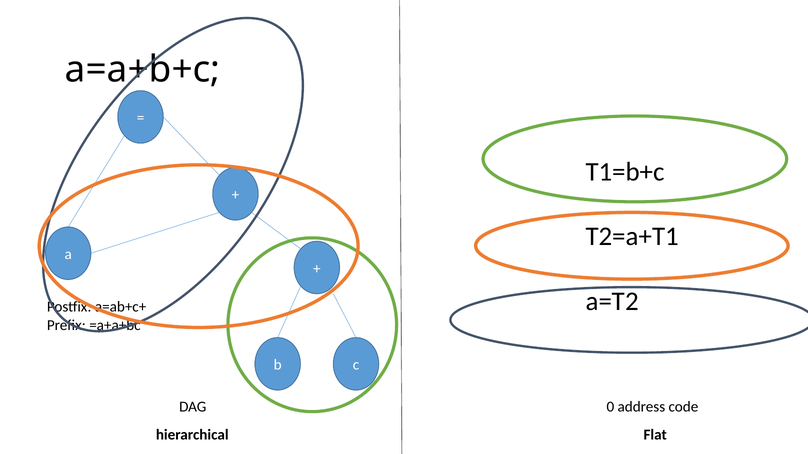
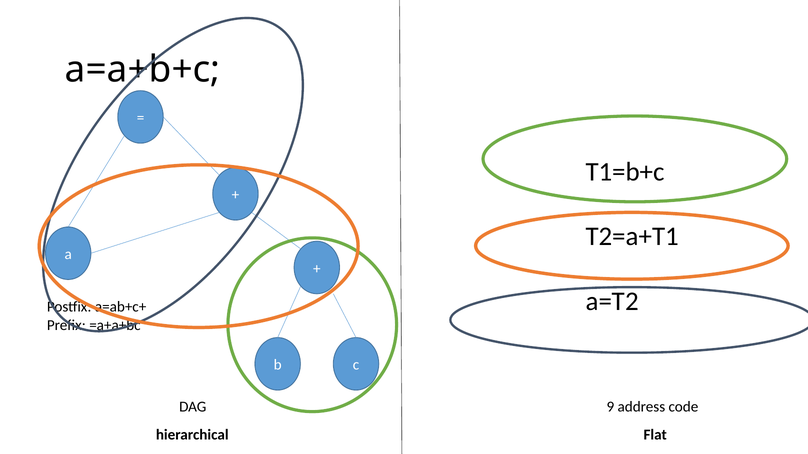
0: 0 -> 9
